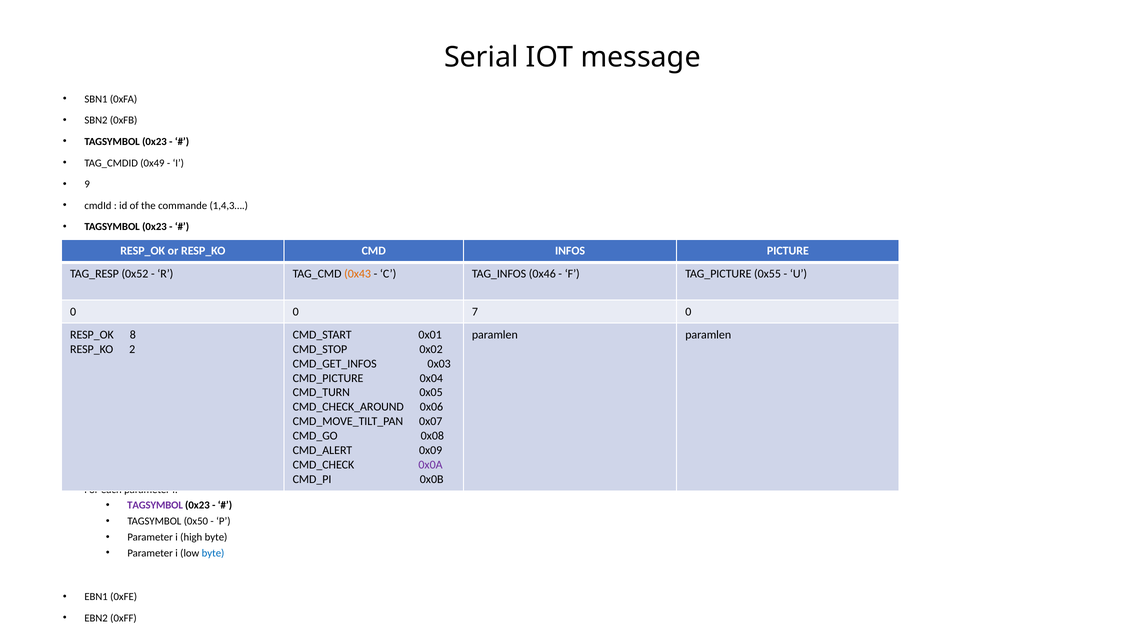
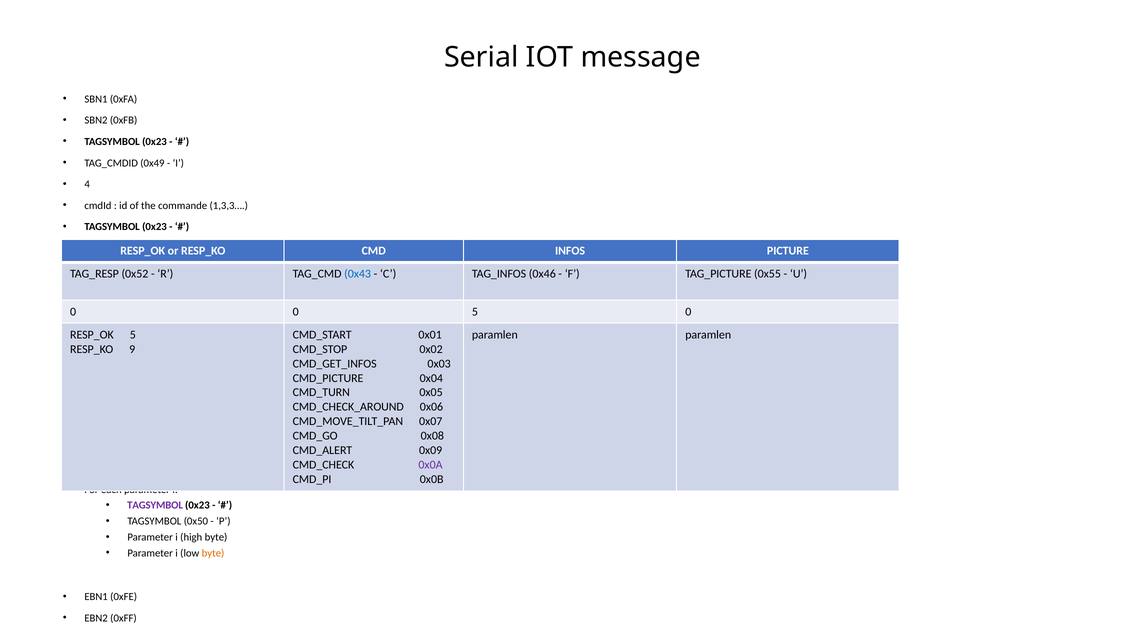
9: 9 -> 4
1,4,3…: 1,4,3… -> 1,3,3…
0x43 colour: orange -> blue
0 7: 7 -> 5
8 at (133, 335): 8 -> 5
2: 2 -> 9
byte at (213, 553) colour: blue -> orange
